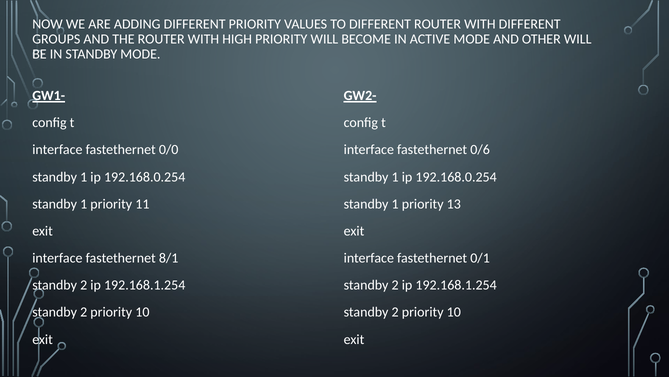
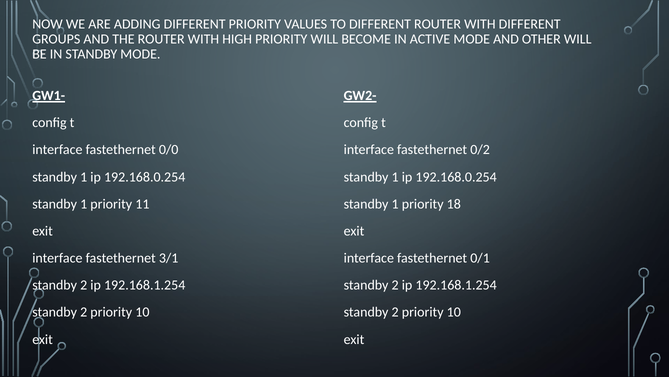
0/6: 0/6 -> 0/2
13: 13 -> 18
8/1: 8/1 -> 3/1
